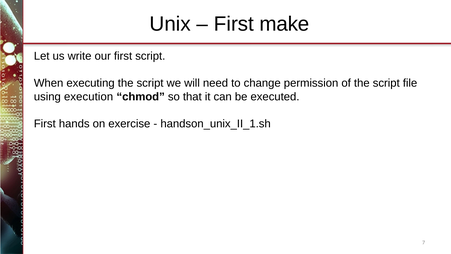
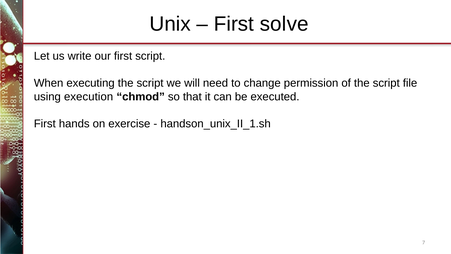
make: make -> solve
